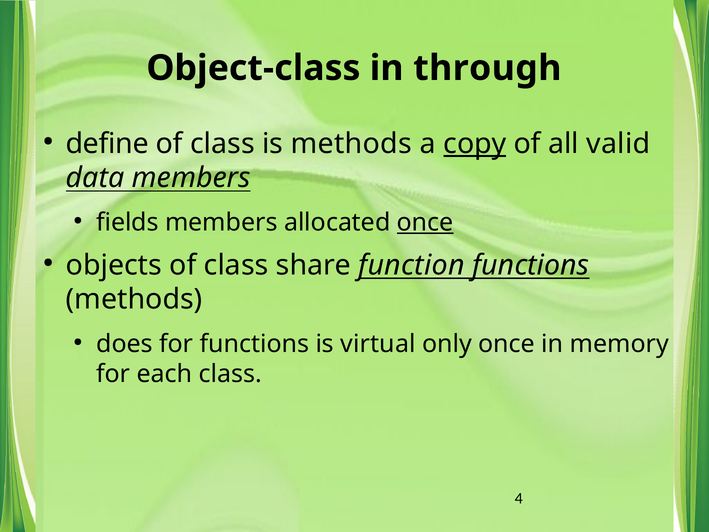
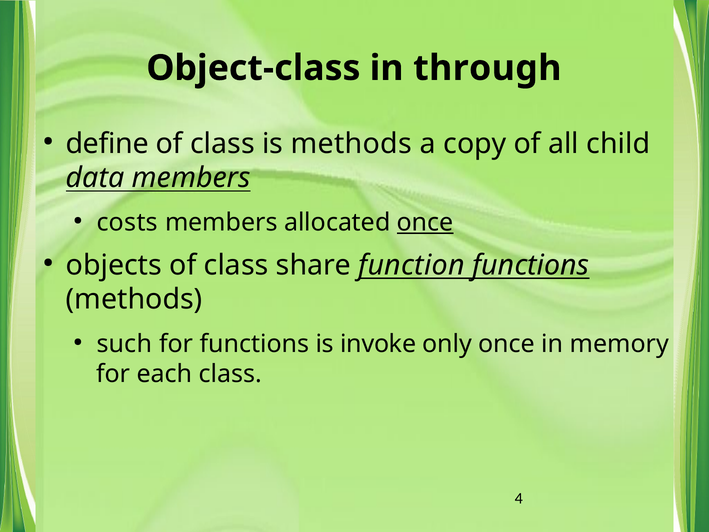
copy underline: present -> none
valid: valid -> child
fields: fields -> costs
does: does -> such
virtual: virtual -> invoke
